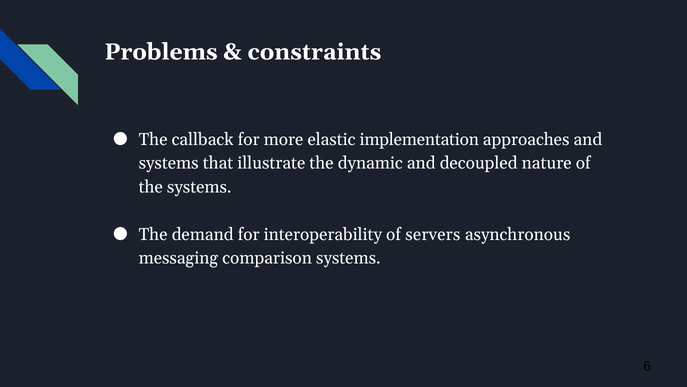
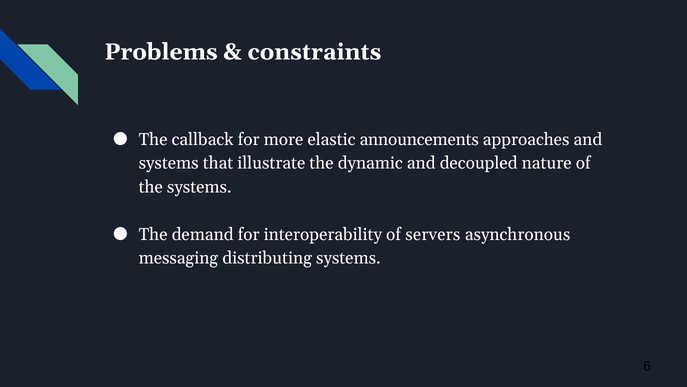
implementation: implementation -> announcements
comparison: comparison -> distributing
